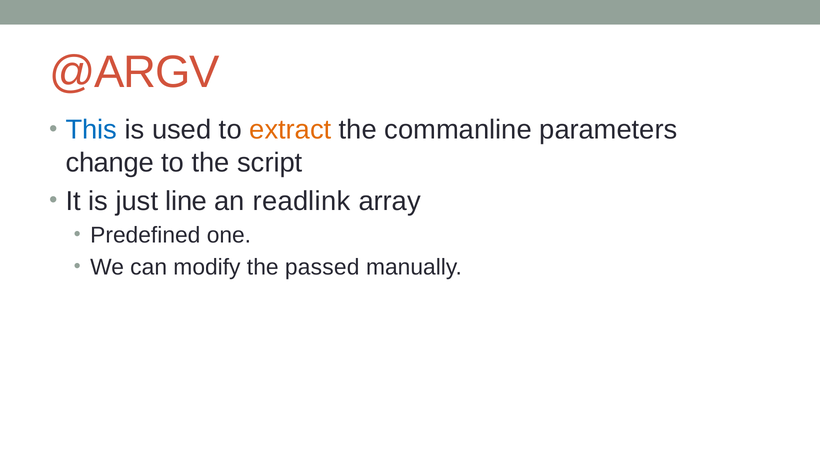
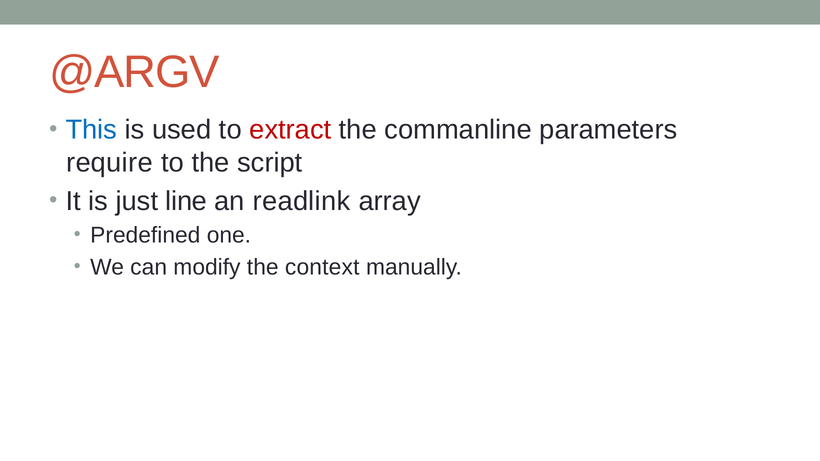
extract colour: orange -> red
change: change -> require
passed: passed -> context
